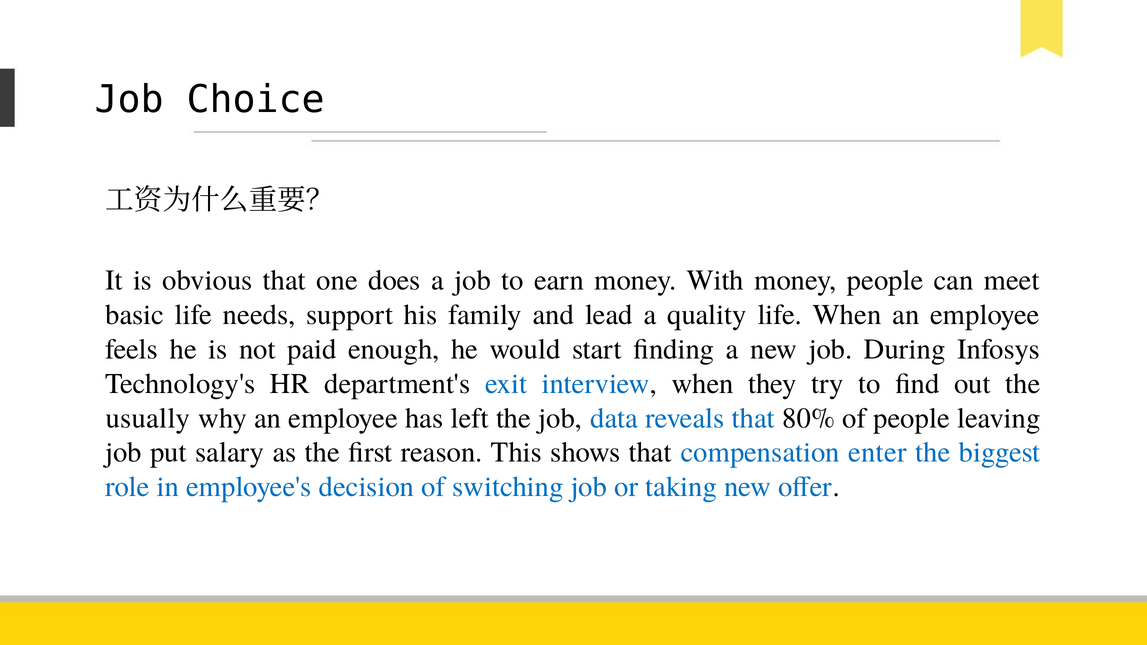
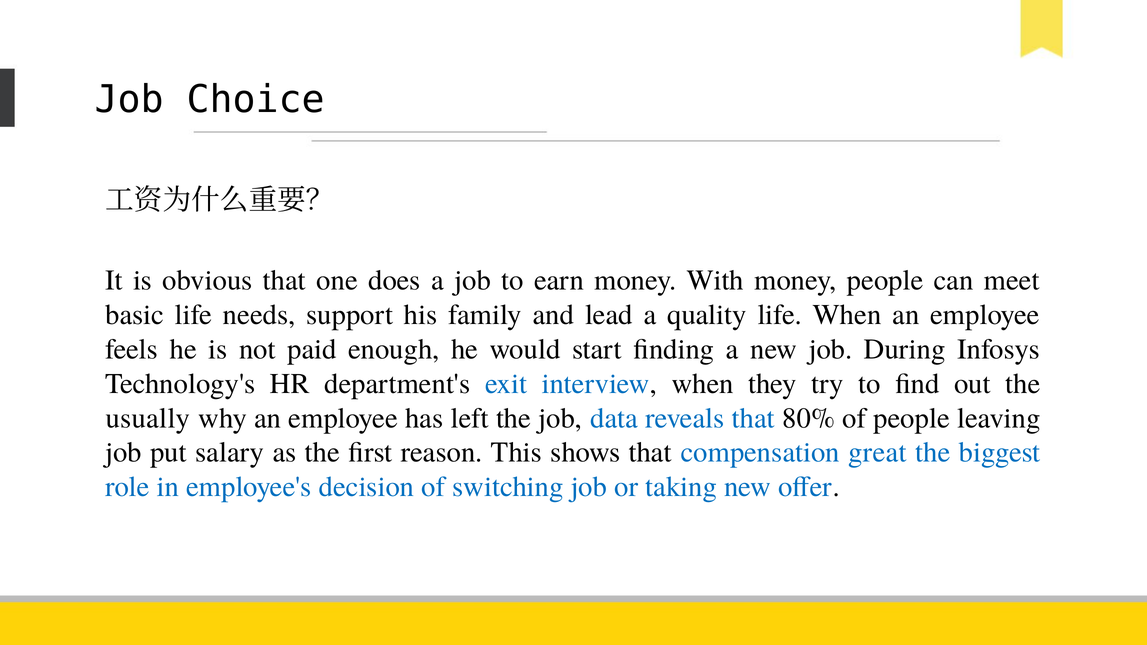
enter: enter -> great
